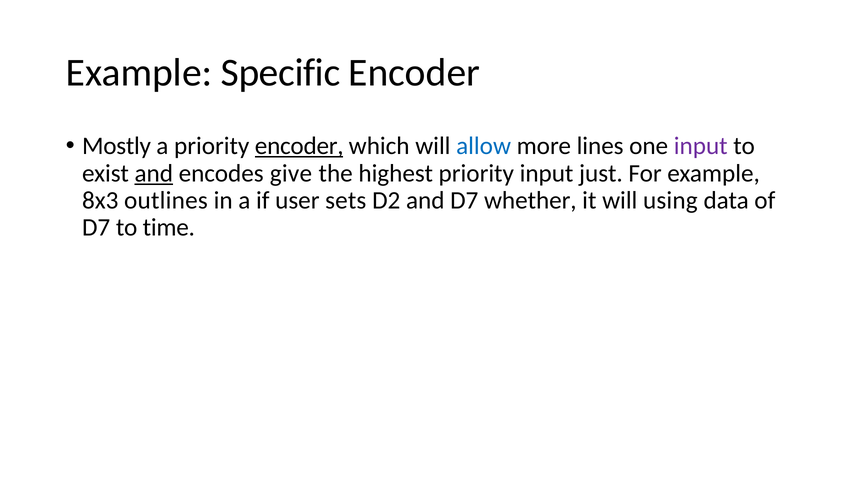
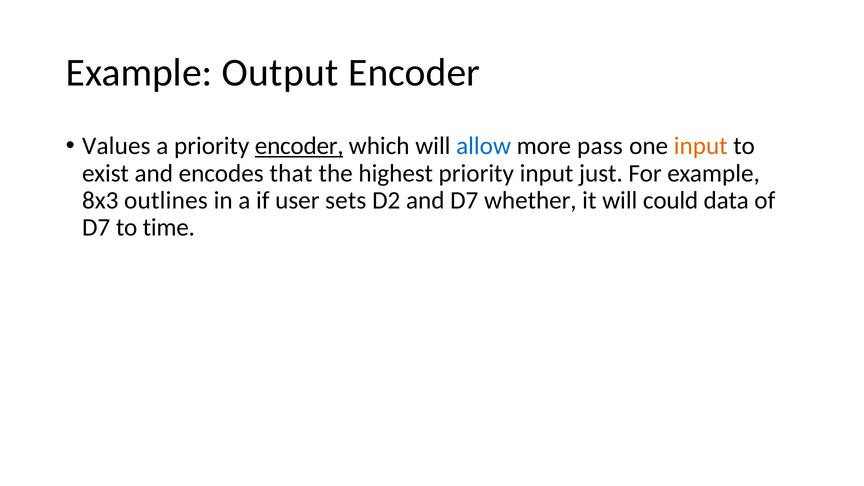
Specific: Specific -> Output
Mostly: Mostly -> Values
lines: lines -> pass
input at (701, 146) colour: purple -> orange
and at (154, 173) underline: present -> none
give: give -> that
using: using -> could
